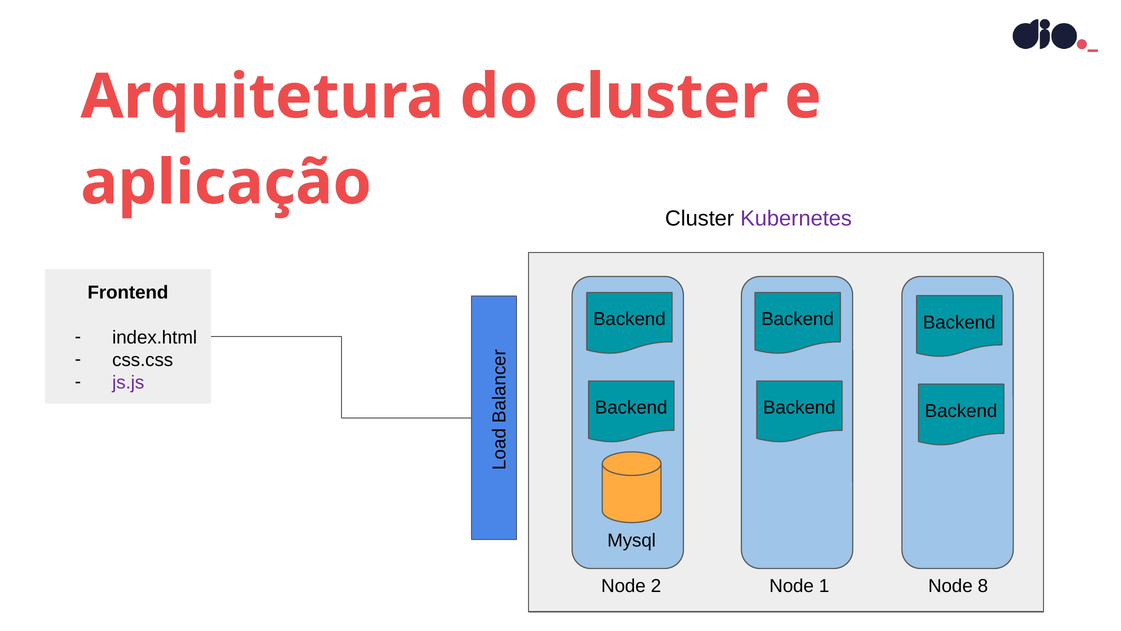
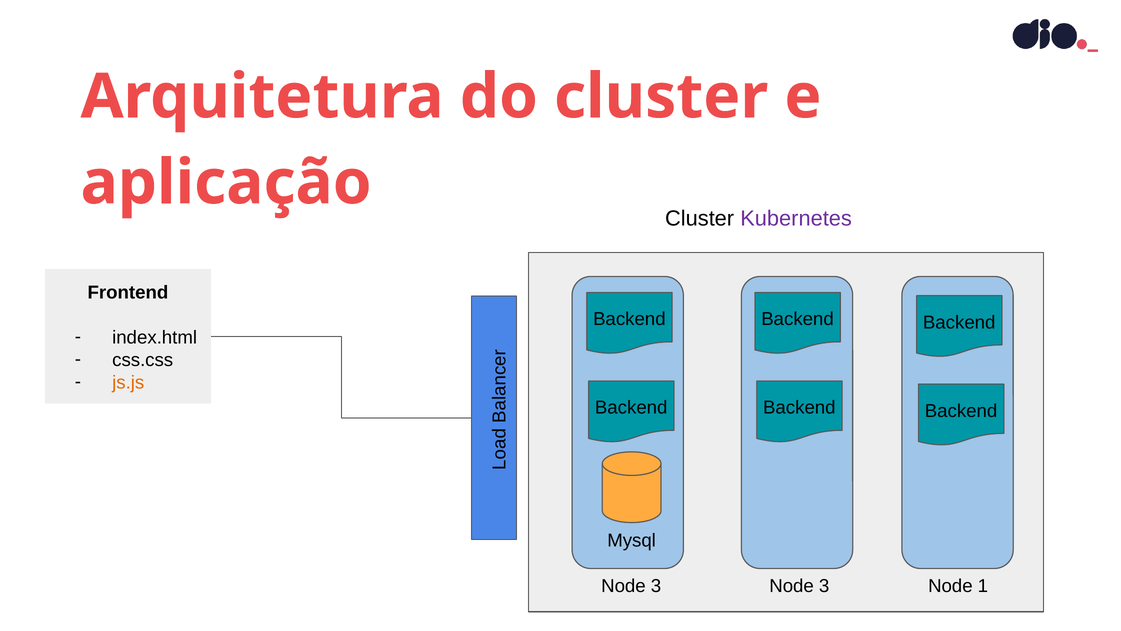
js.js colour: purple -> orange
2 at (656, 586): 2 -> 3
1 at (824, 586): 1 -> 3
8: 8 -> 1
